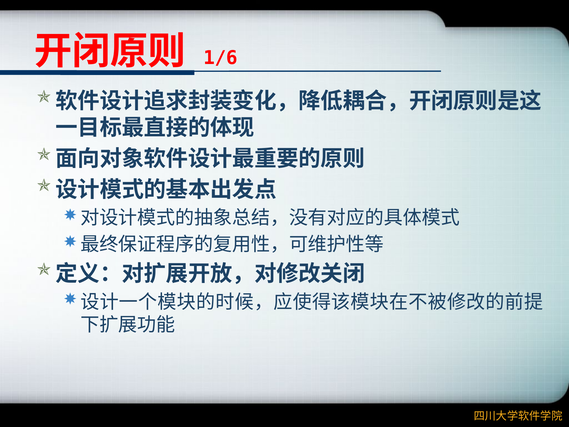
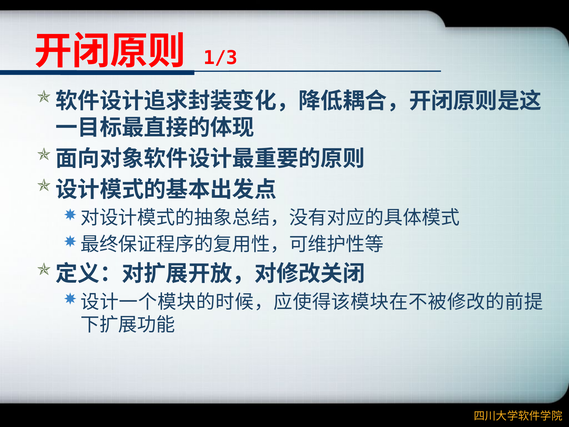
1/6: 1/6 -> 1/3
